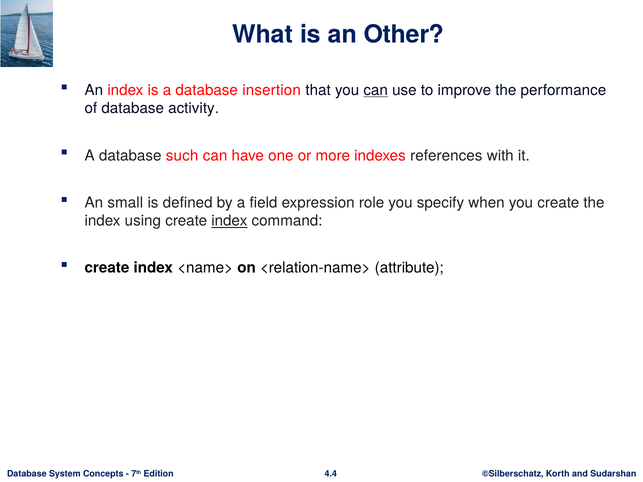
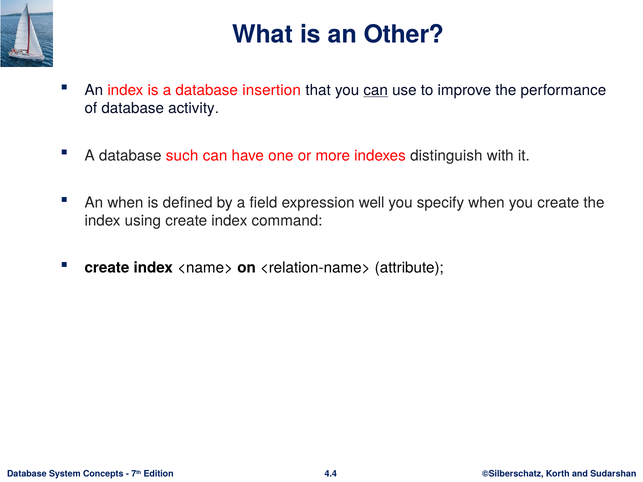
references: references -> distinguish
An small: small -> when
role: role -> well
index at (229, 221) underline: present -> none
